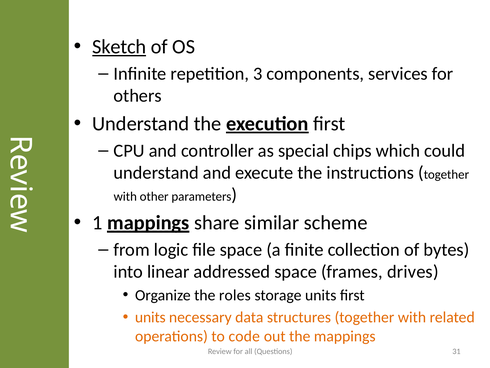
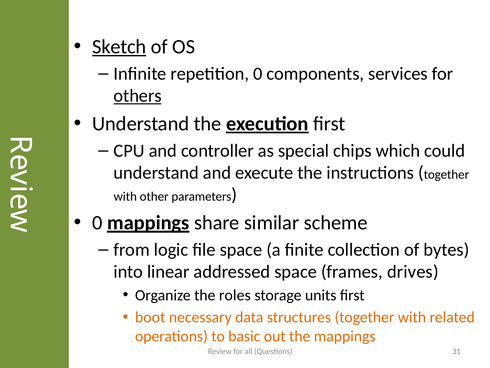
repetition 3: 3 -> 0
others underline: none -> present
1 at (97, 222): 1 -> 0
units at (150, 317): units -> boot
code: code -> basic
